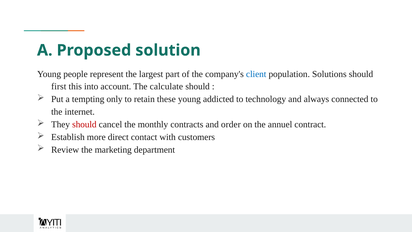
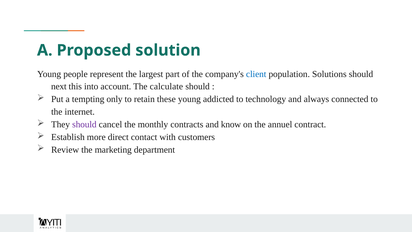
first: first -> next
should at (84, 124) colour: red -> purple
order: order -> know
